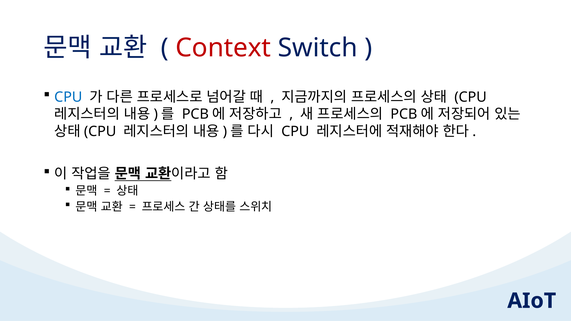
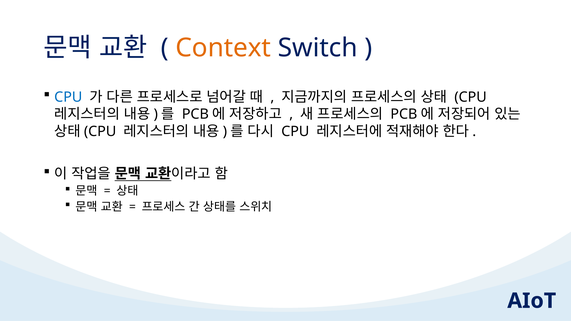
Context colour: red -> orange
